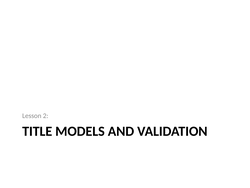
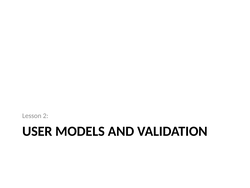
TITLE: TITLE -> USER
